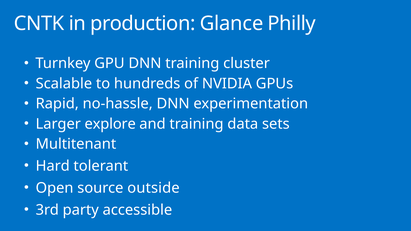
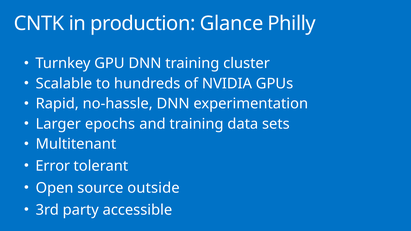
explore: explore -> epochs
Hard: Hard -> Error
